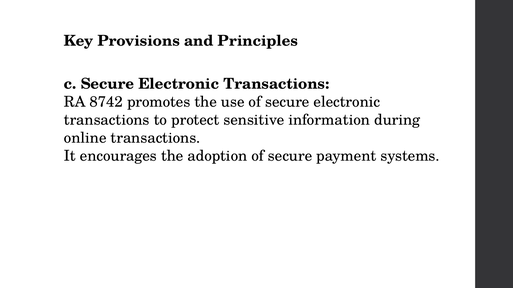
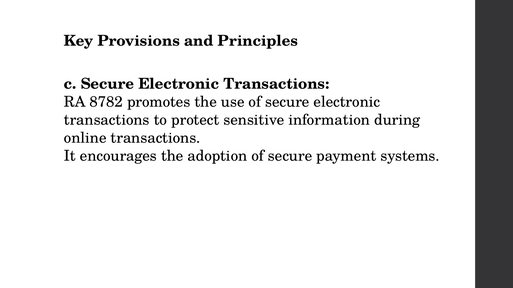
8742: 8742 -> 8782
